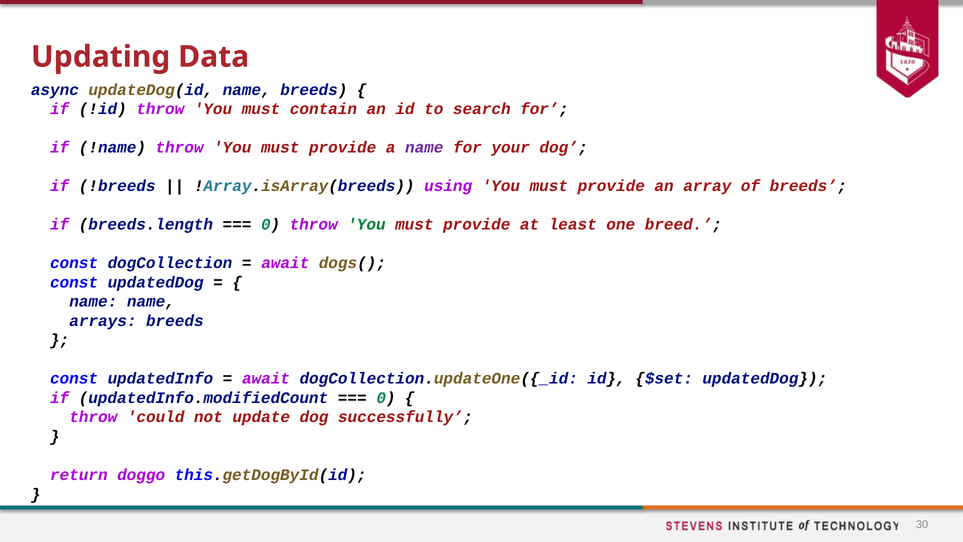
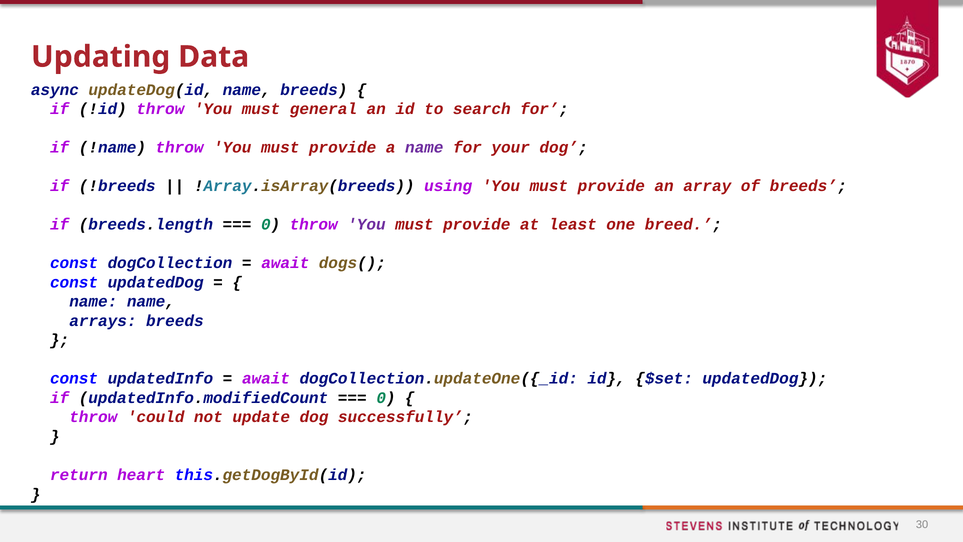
contain: contain -> general
You at (366, 224) colour: green -> purple
doggo: doggo -> heart
